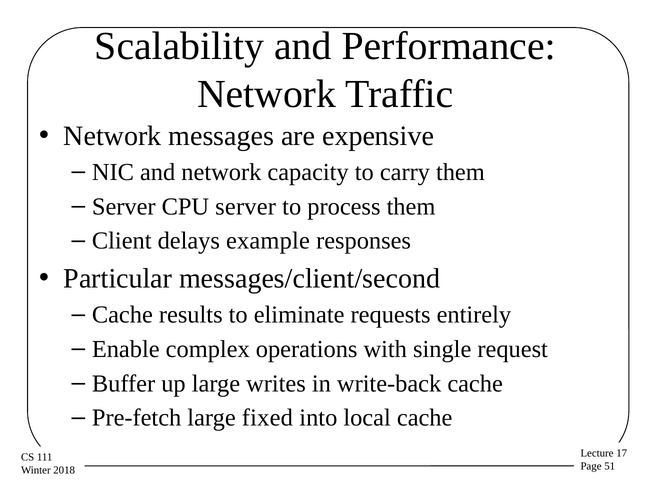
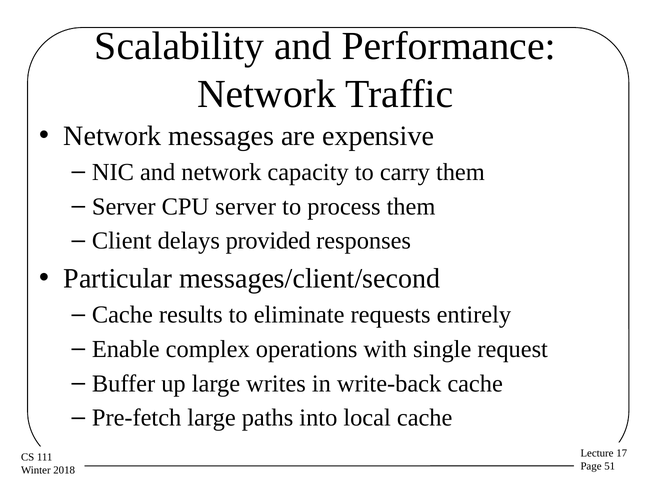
example: example -> provided
fixed: fixed -> paths
